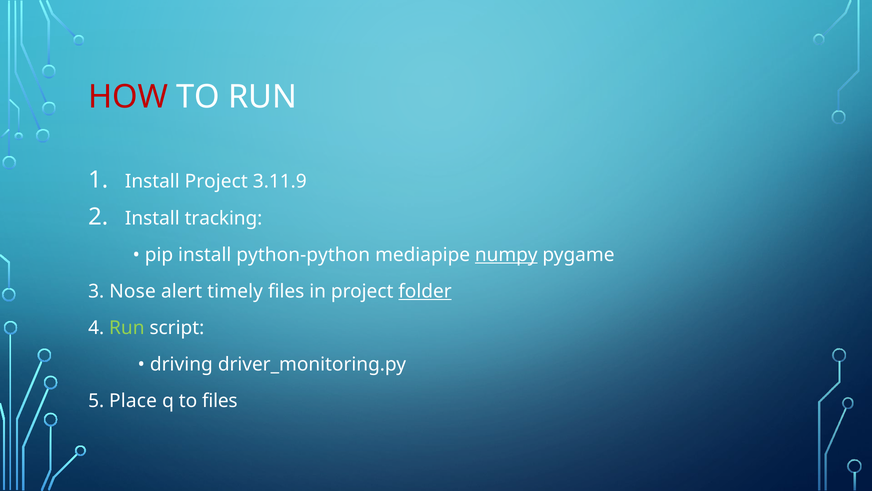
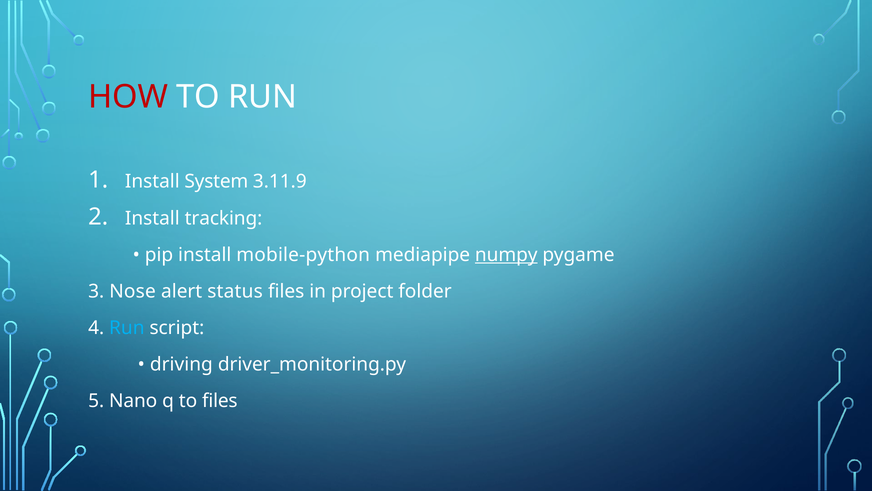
Install Project: Project -> System
python-python: python-python -> mobile-python
timely: timely -> status
folder underline: present -> none
Run at (127, 328) colour: light green -> light blue
Place: Place -> Nano
